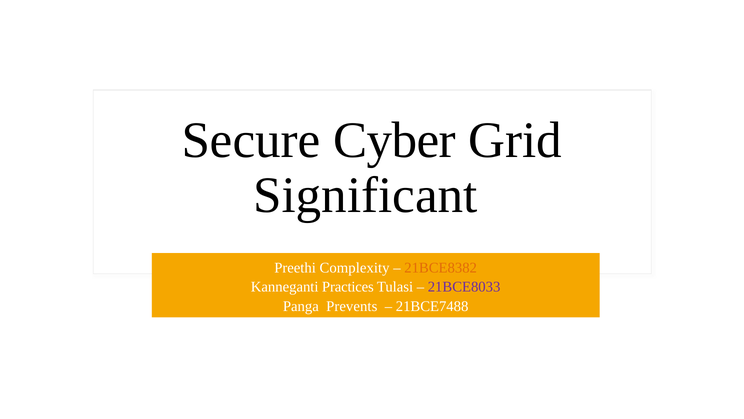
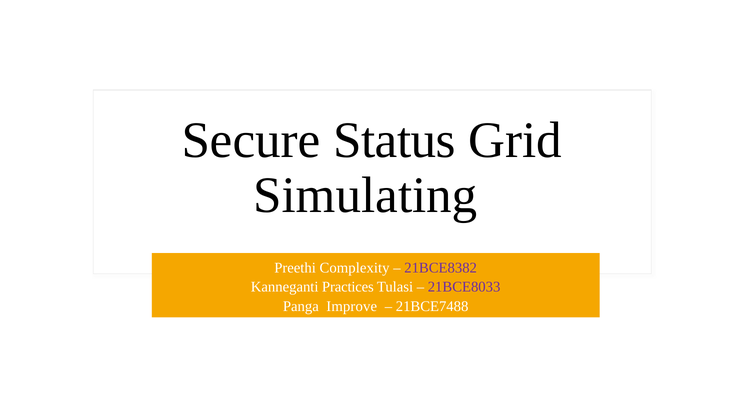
Cyber: Cyber -> Status
Significant: Significant -> Simulating
21BCE8382 colour: orange -> purple
Prevents: Prevents -> Improve
